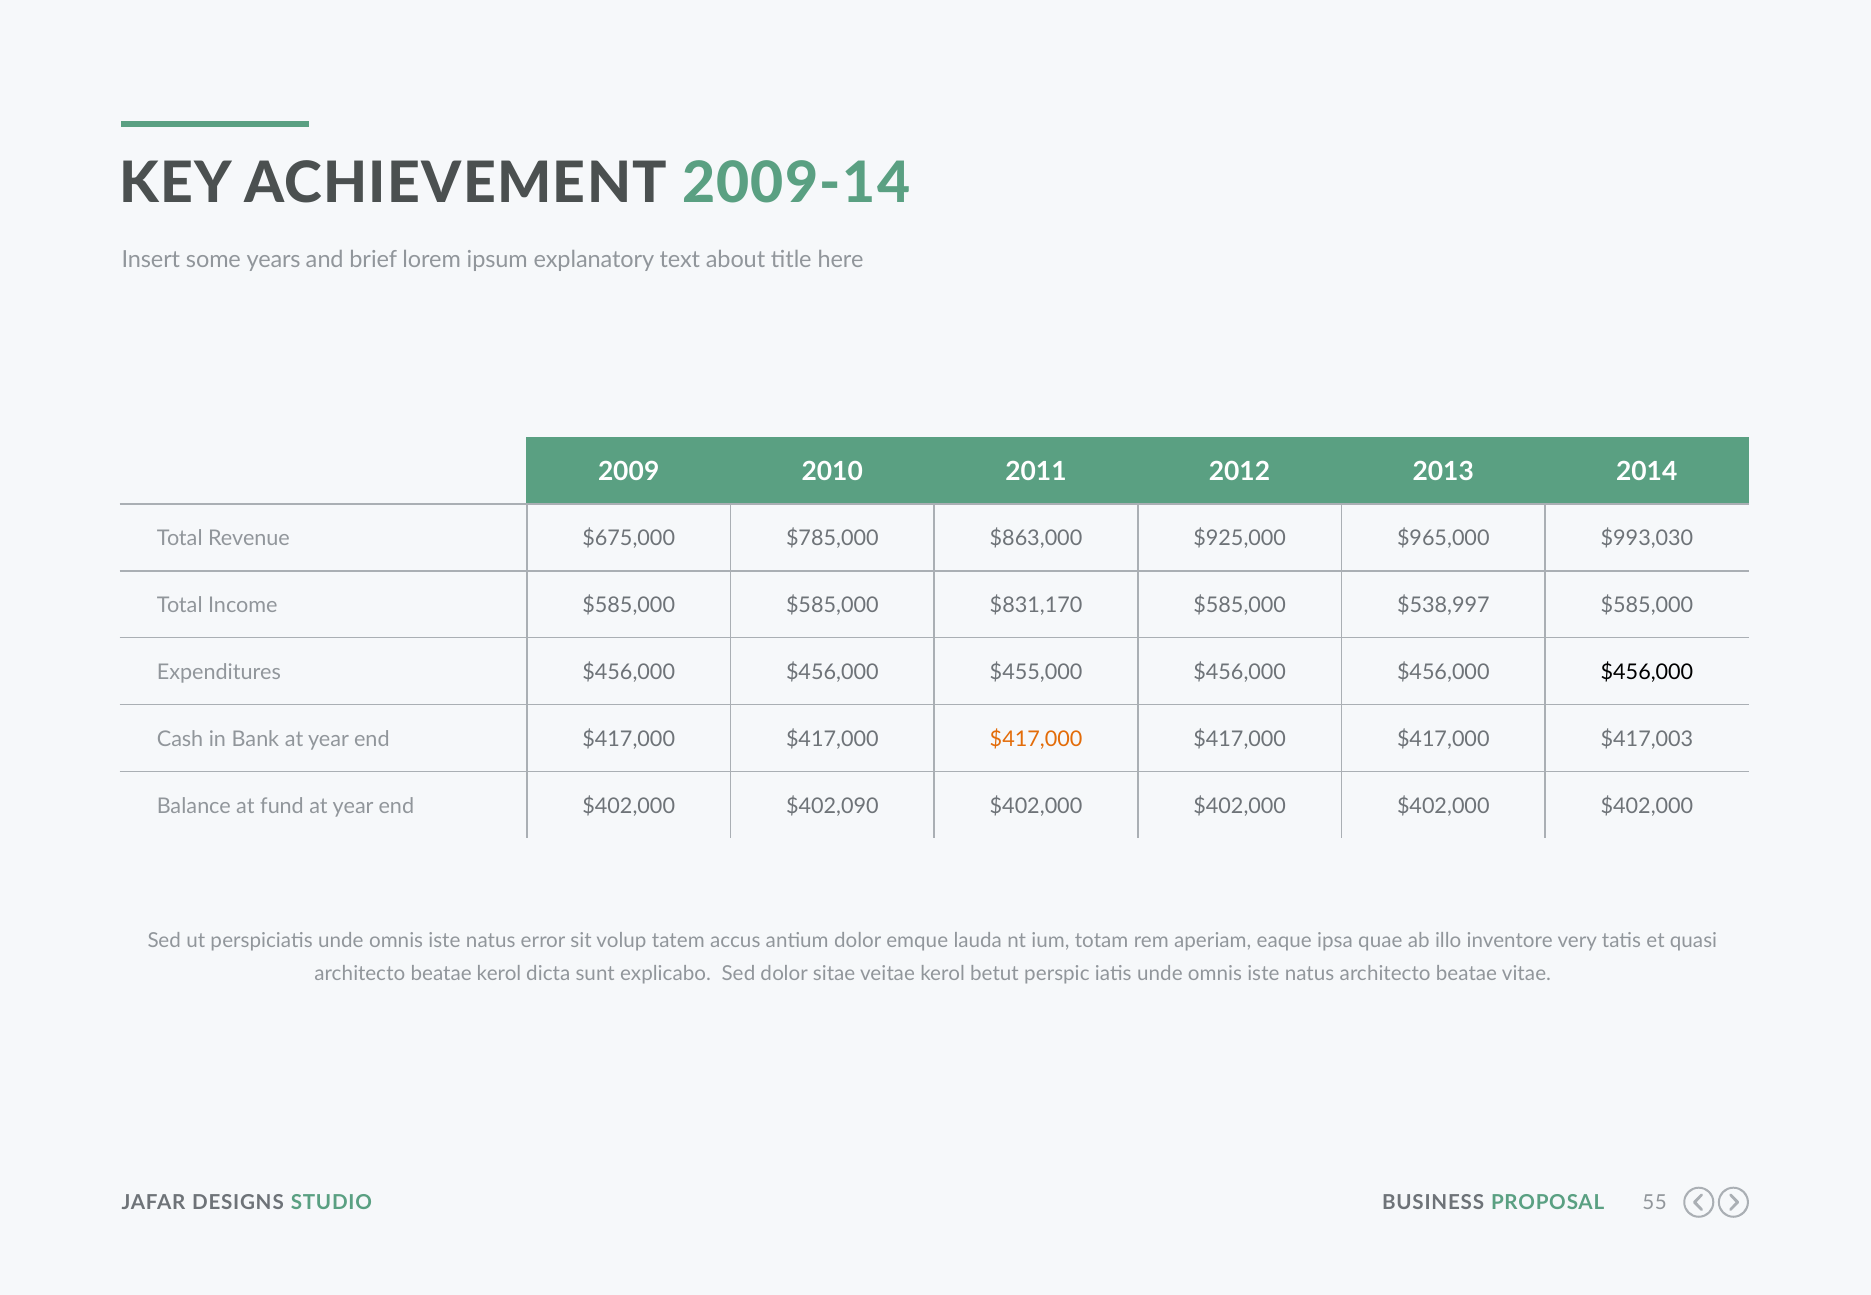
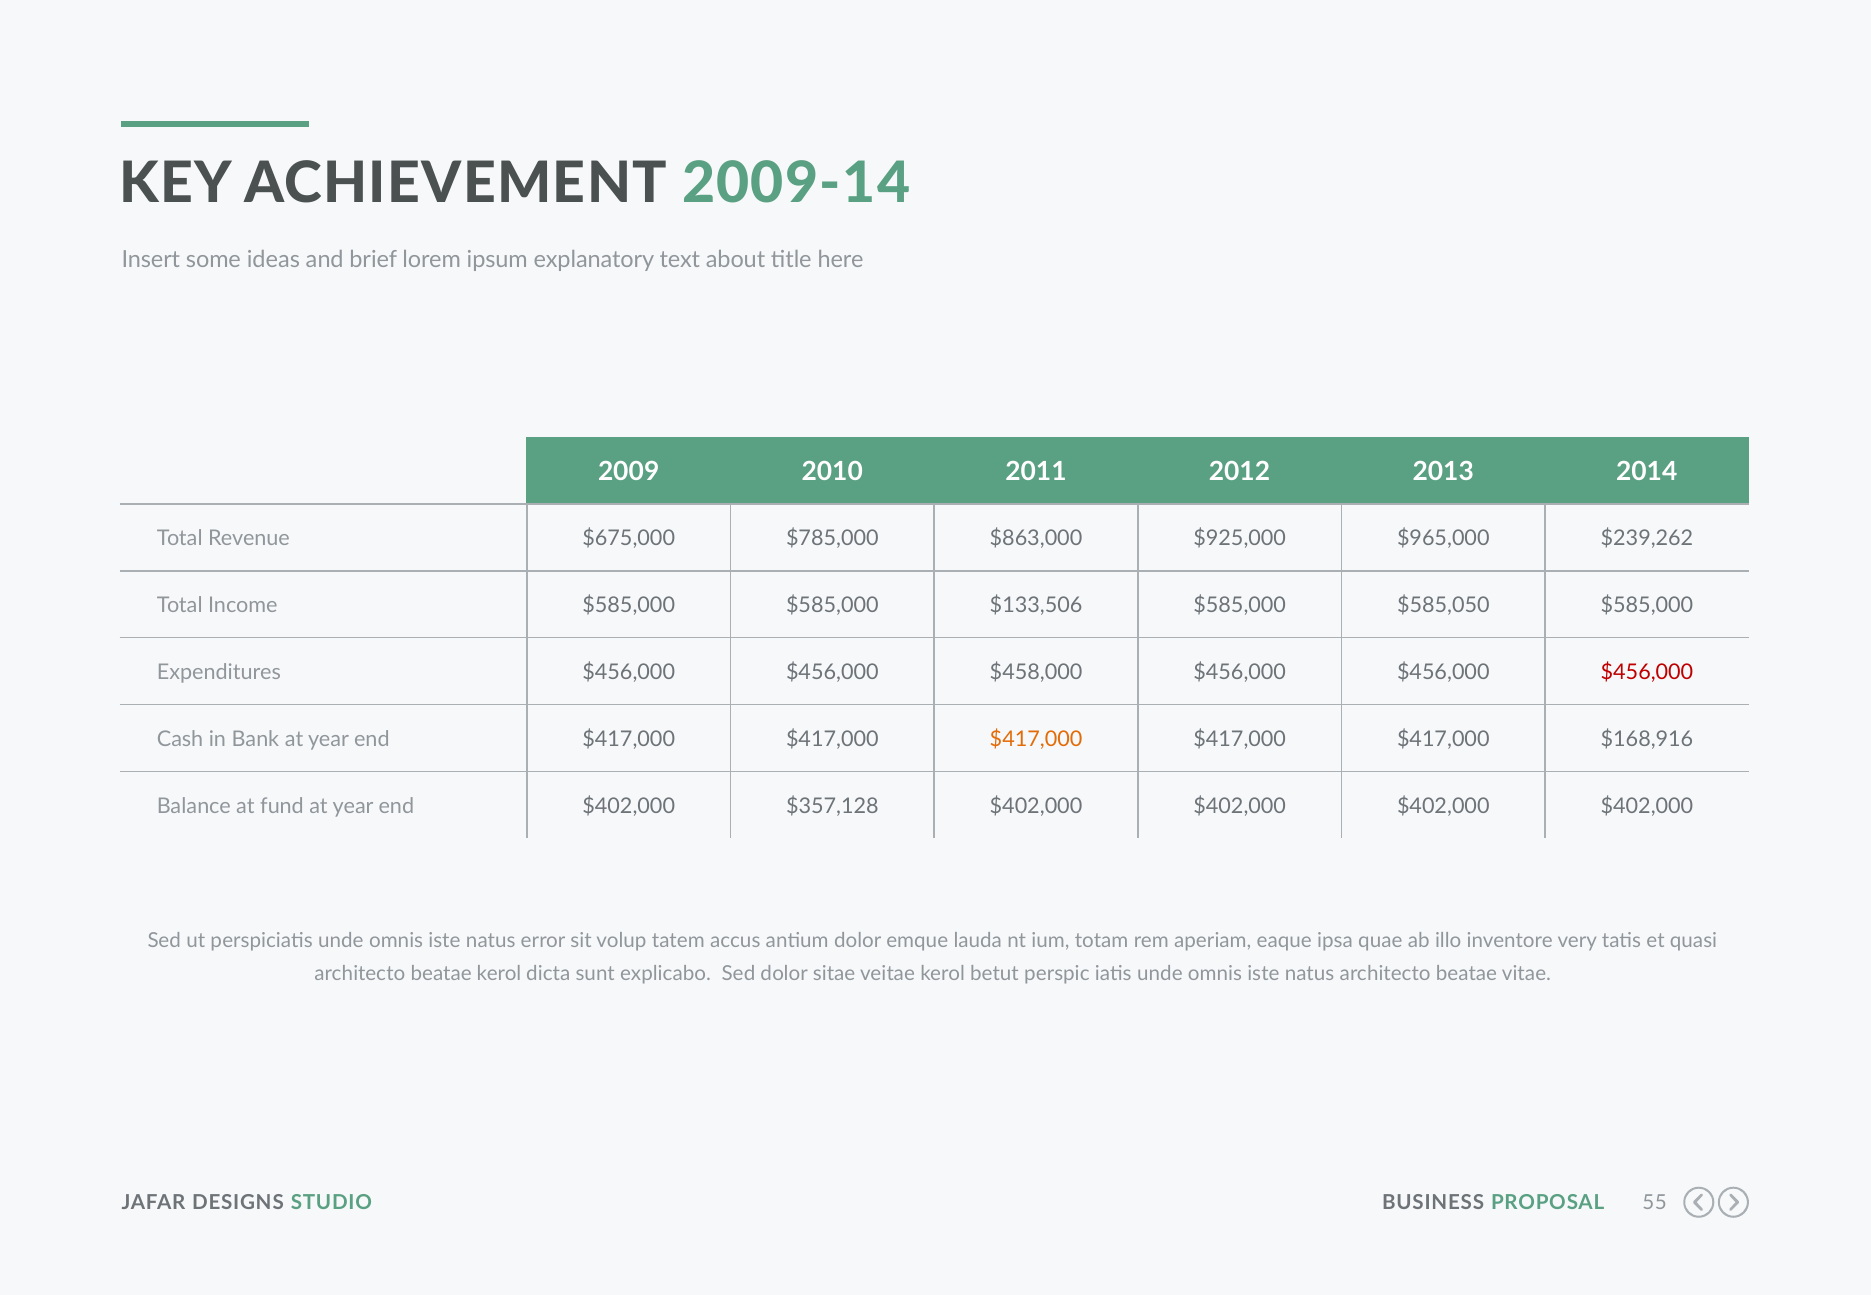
years: years -> ideas
$993,030: $993,030 -> $239,262
$831,170: $831,170 -> $133,506
$538,997: $538,997 -> $585,050
$455,000: $455,000 -> $458,000
$456,000 at (1647, 672) colour: black -> red
$417,003: $417,003 -> $168,916
$402,090: $402,090 -> $357,128
